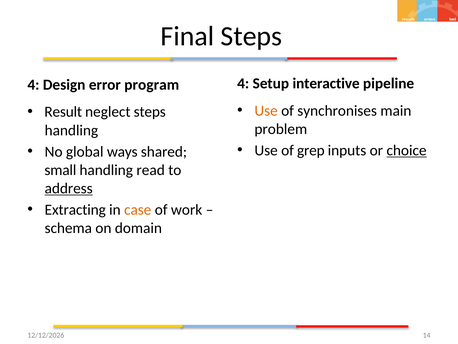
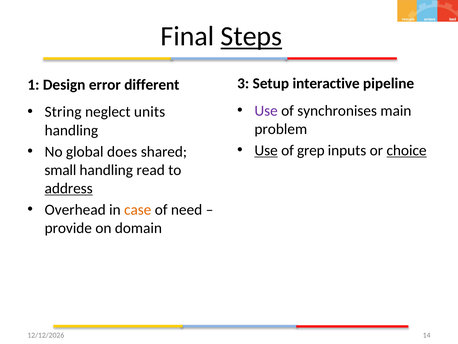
Steps at (251, 36) underline: none -> present
4 at (243, 83): 4 -> 3
4 at (33, 85): 4 -> 1
program: program -> different
Use at (266, 110) colour: orange -> purple
Result: Result -> String
neglect steps: steps -> units
Use at (266, 150) underline: none -> present
ways: ways -> does
Extracting: Extracting -> Overhead
work: work -> need
schema: schema -> provide
